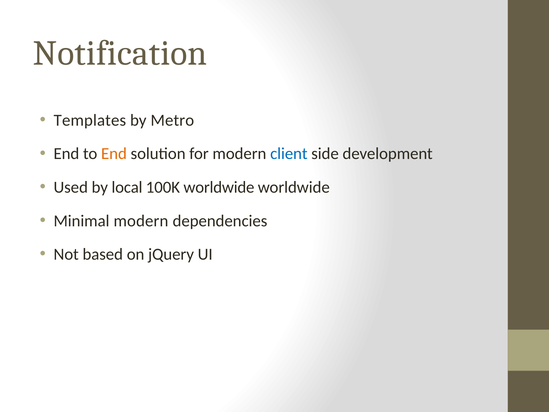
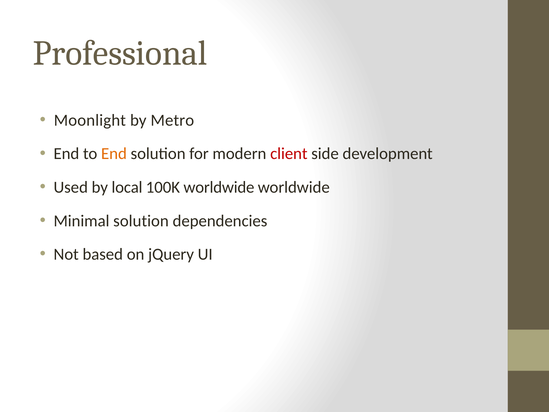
Notification: Notification -> Professional
Templates: Templates -> Moonlight
client colour: blue -> red
Minimal modern: modern -> solution
